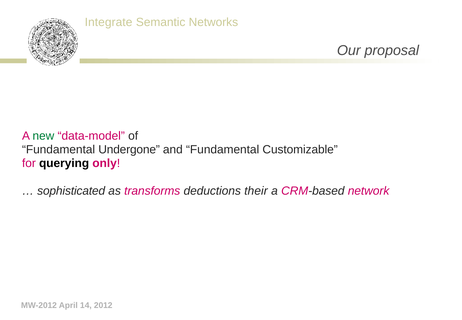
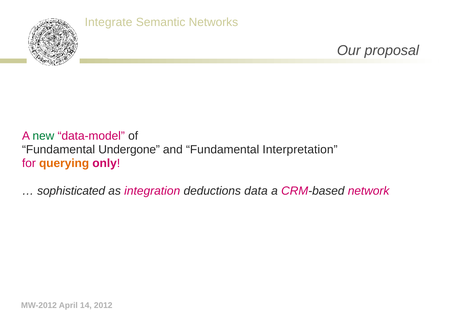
Customizable: Customizable -> Interpretation
querying colour: black -> orange
transforms: transforms -> integration
their: their -> data
